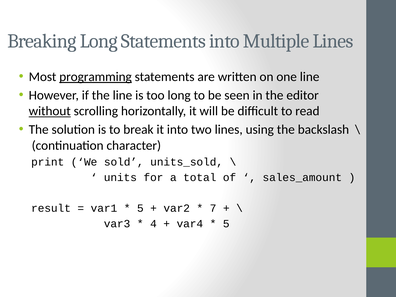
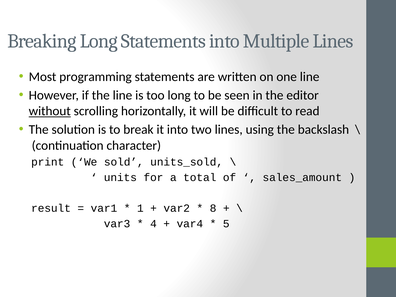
programming underline: present -> none
5 at (140, 208): 5 -> 1
7: 7 -> 8
